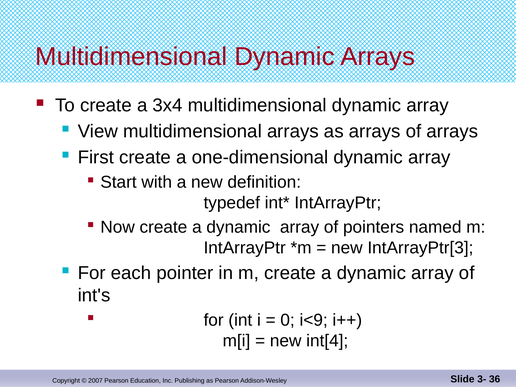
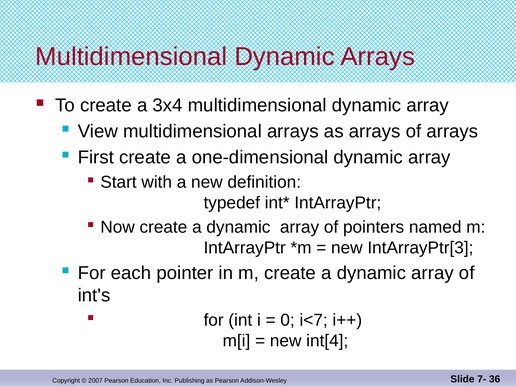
i<9: i<9 -> i<7
3-: 3- -> 7-
